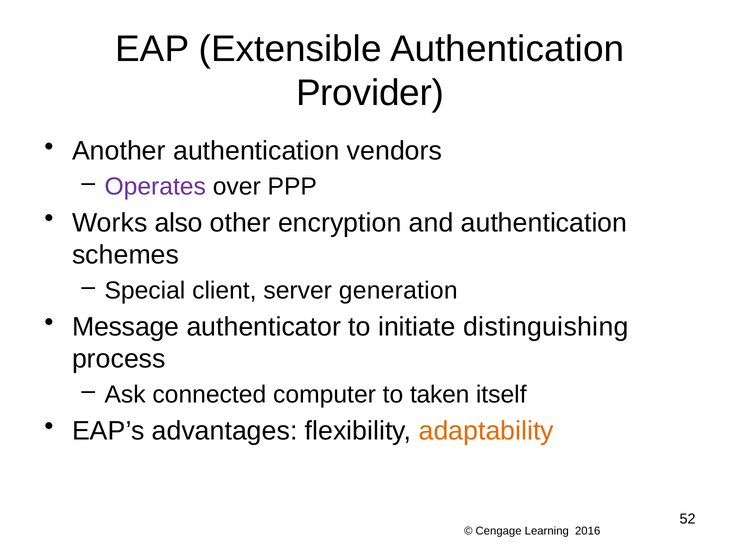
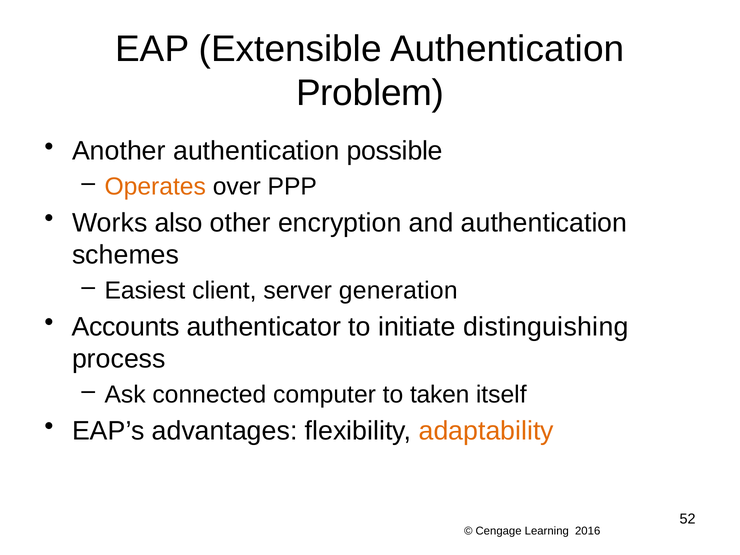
Provider: Provider -> Problem
vendors: vendors -> possible
Operates colour: purple -> orange
Special: Special -> Easiest
Message: Message -> Accounts
